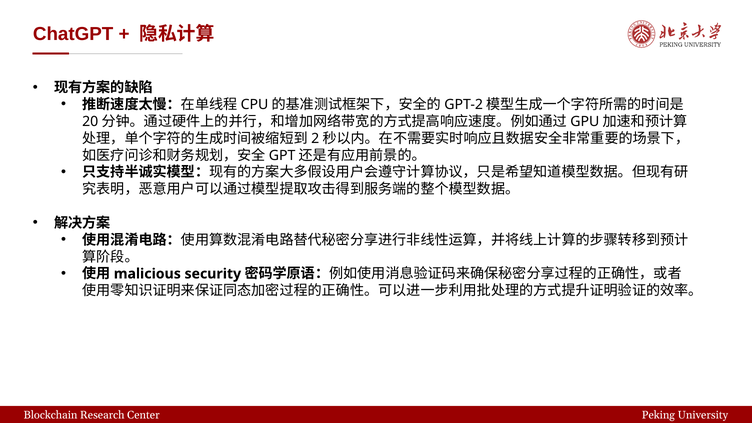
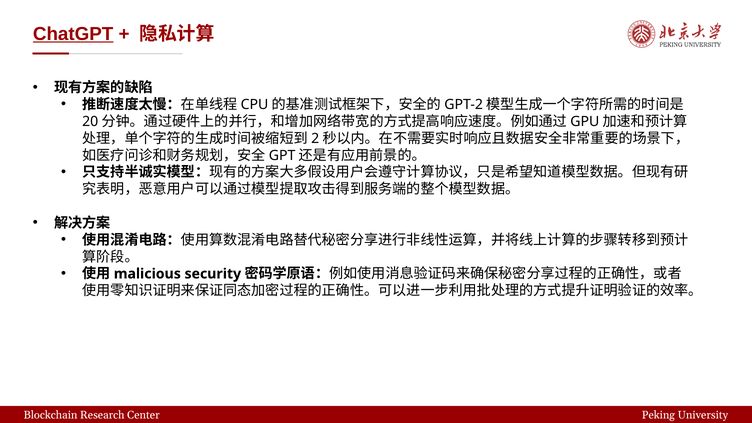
ChatGPT underline: none -> present
